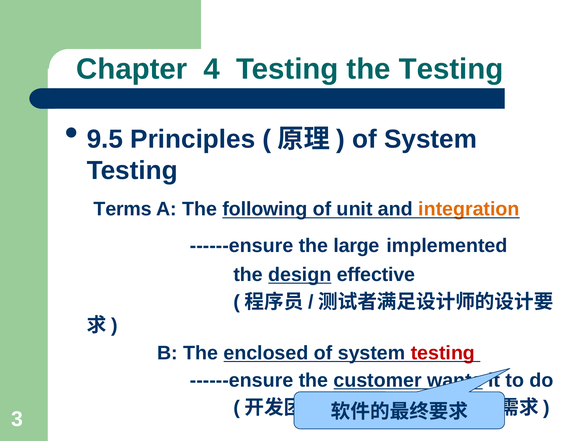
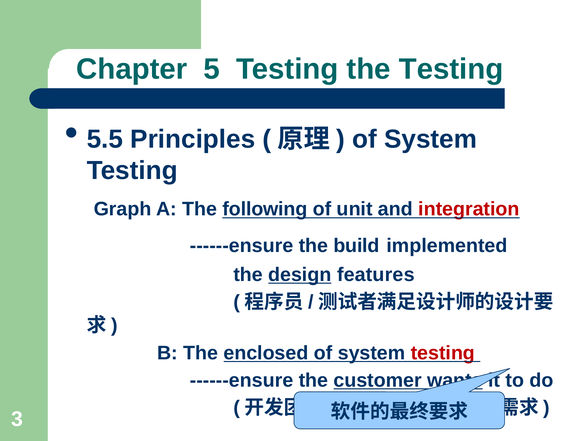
4: 4 -> 5
9.5: 9.5 -> 5.5
Terms: Terms -> Graph
integration colour: orange -> red
large: large -> build
effective: effective -> features
